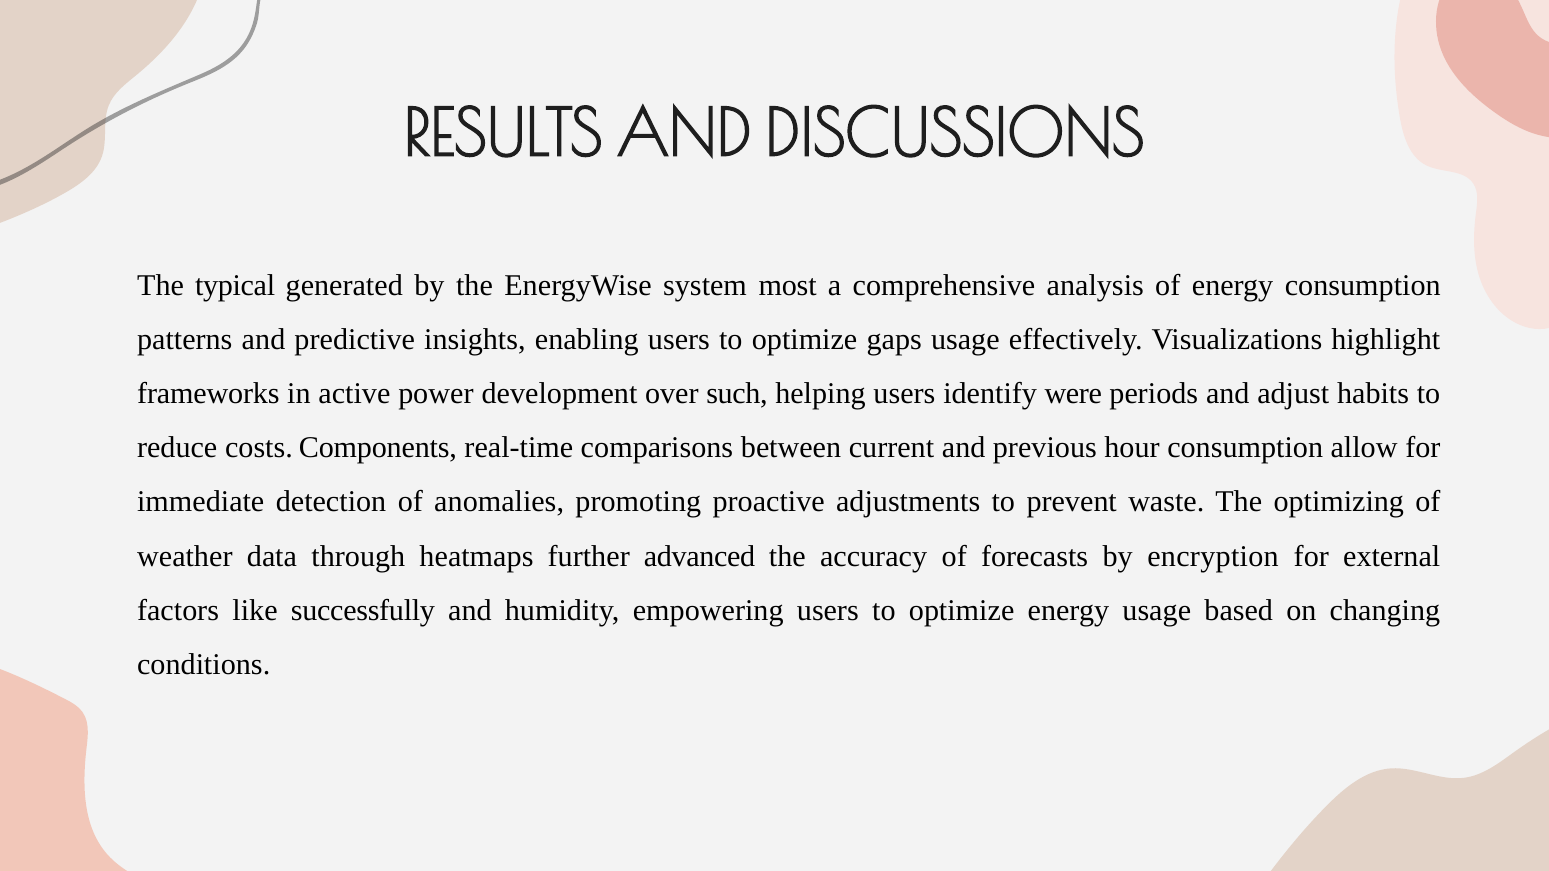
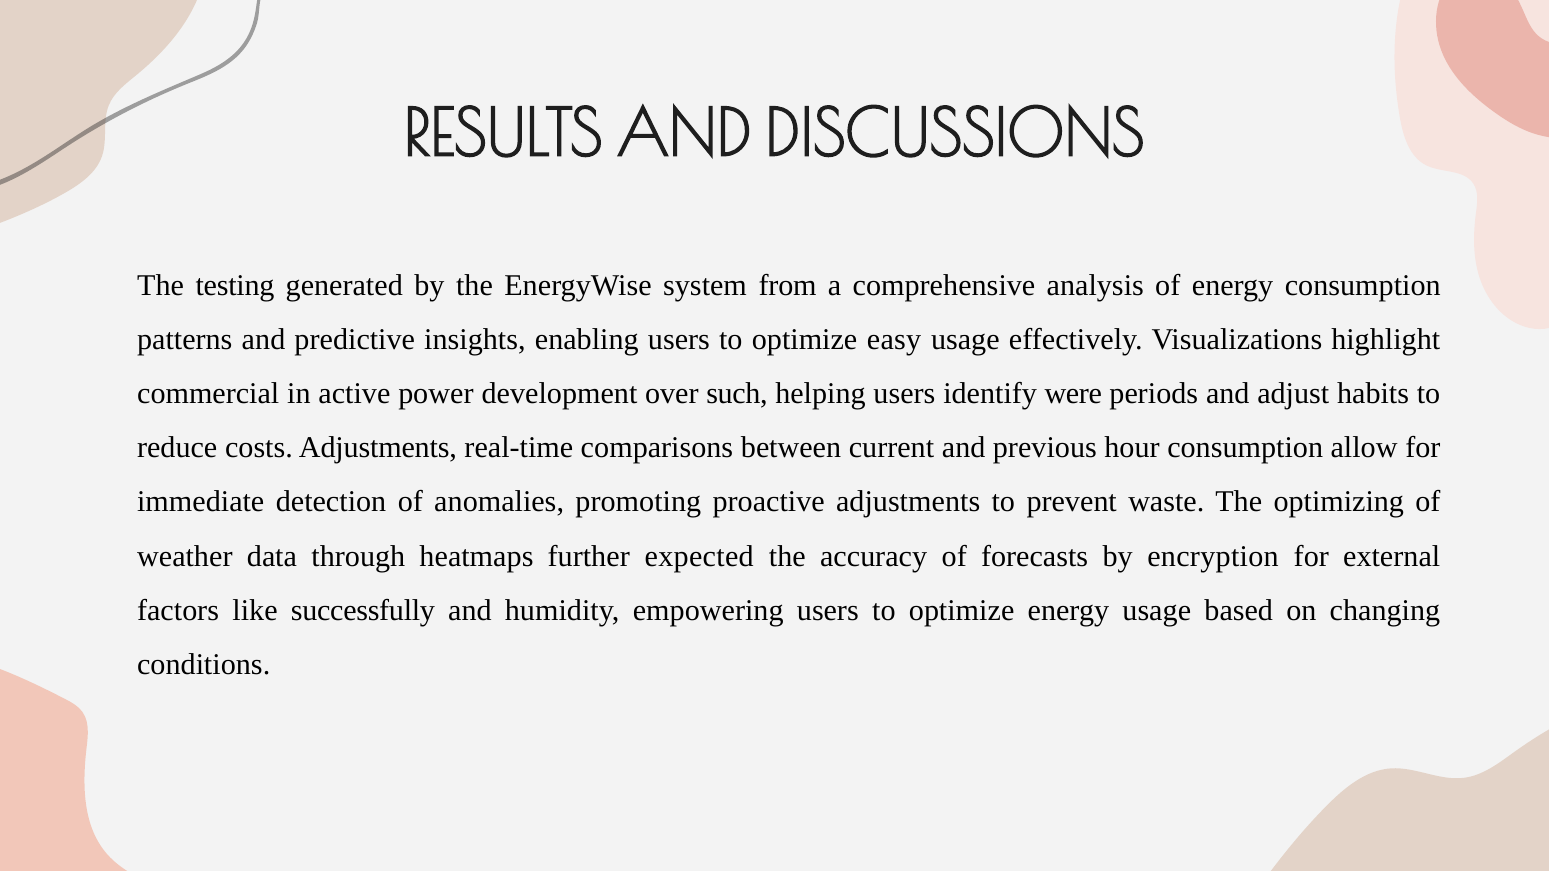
typical: typical -> testing
most: most -> from
gaps: gaps -> easy
frameworks: frameworks -> commercial
costs Components: Components -> Adjustments
advanced: advanced -> expected
